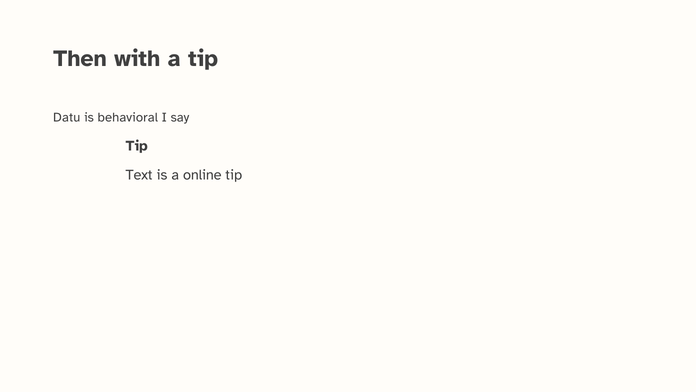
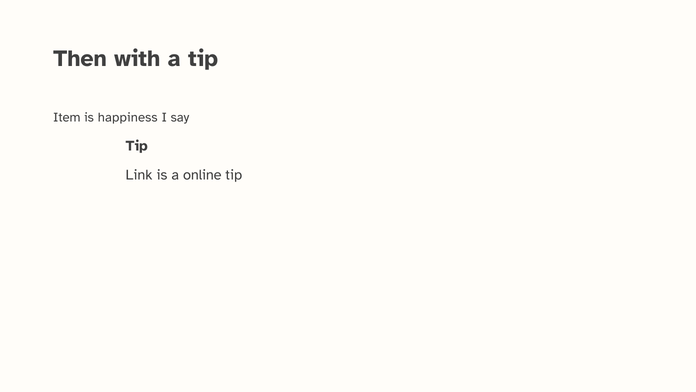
Datu: Datu -> Item
behavioral: behavioral -> happiness
Text: Text -> Link
